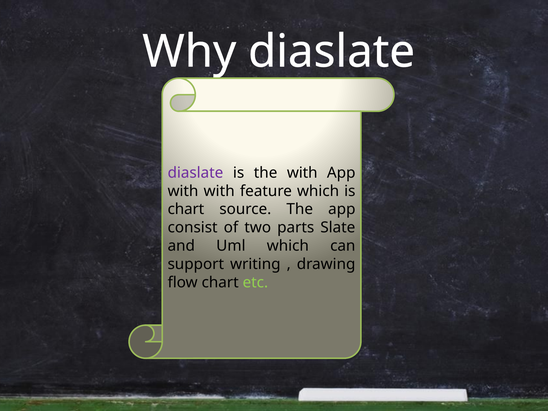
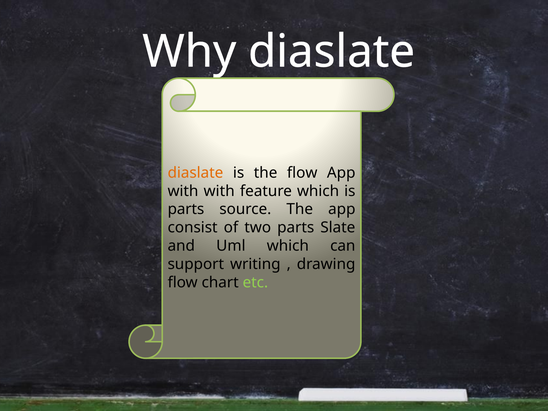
diaslate at (195, 173) colour: purple -> orange
the with: with -> flow
chart at (186, 209): chart -> parts
